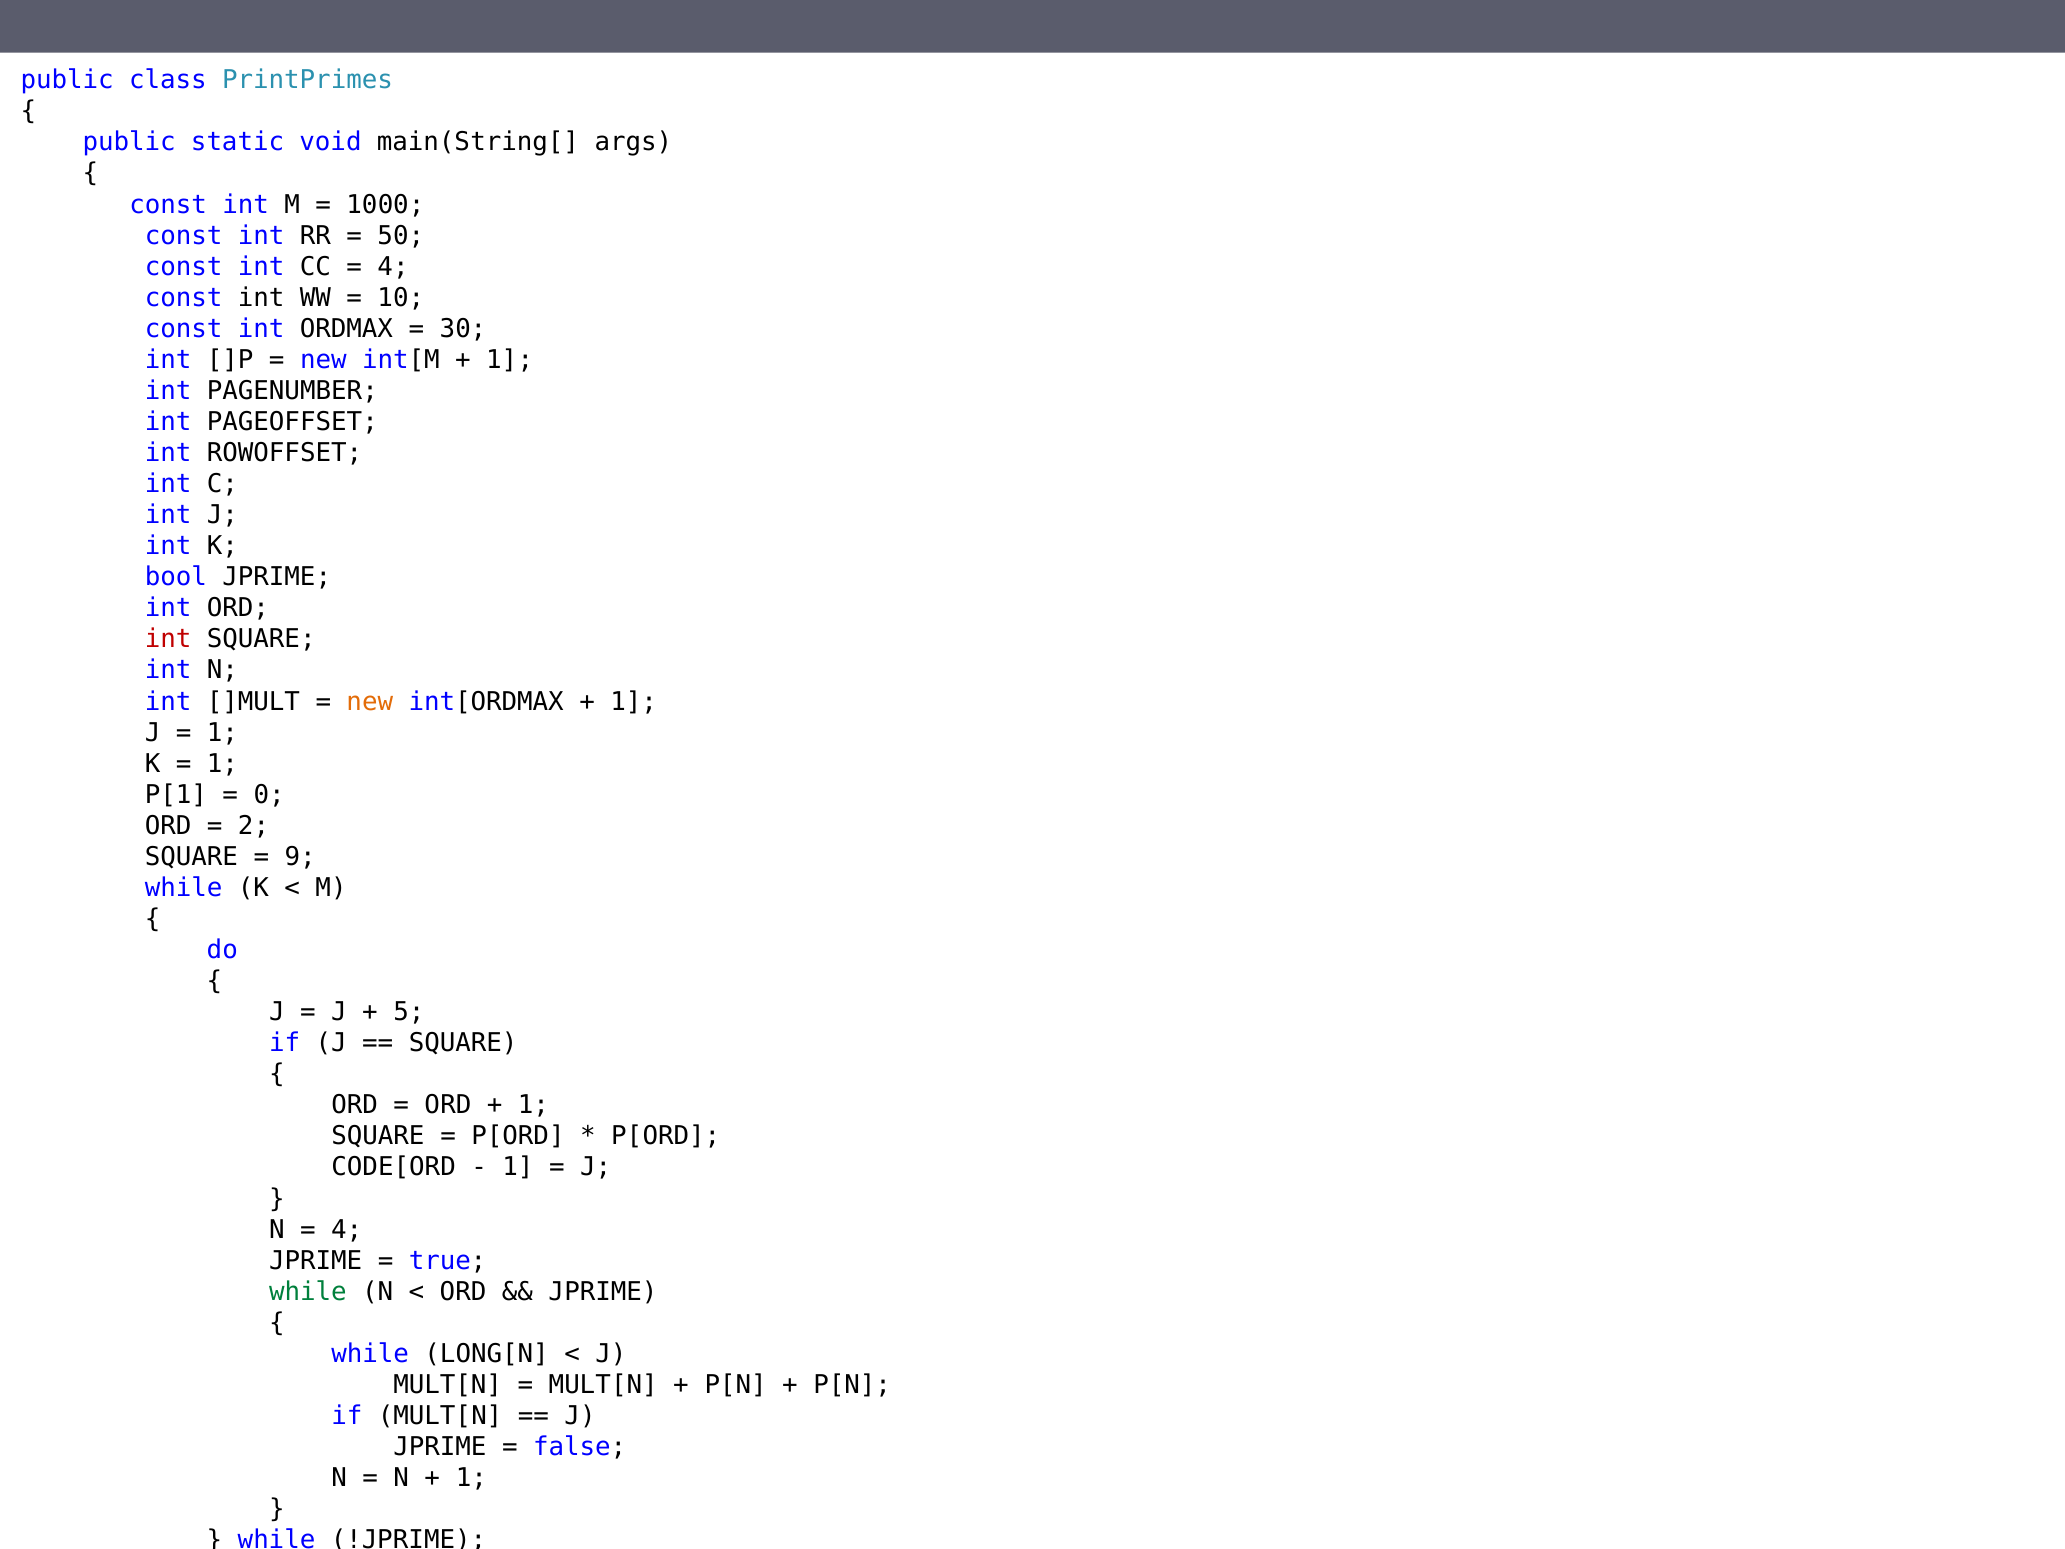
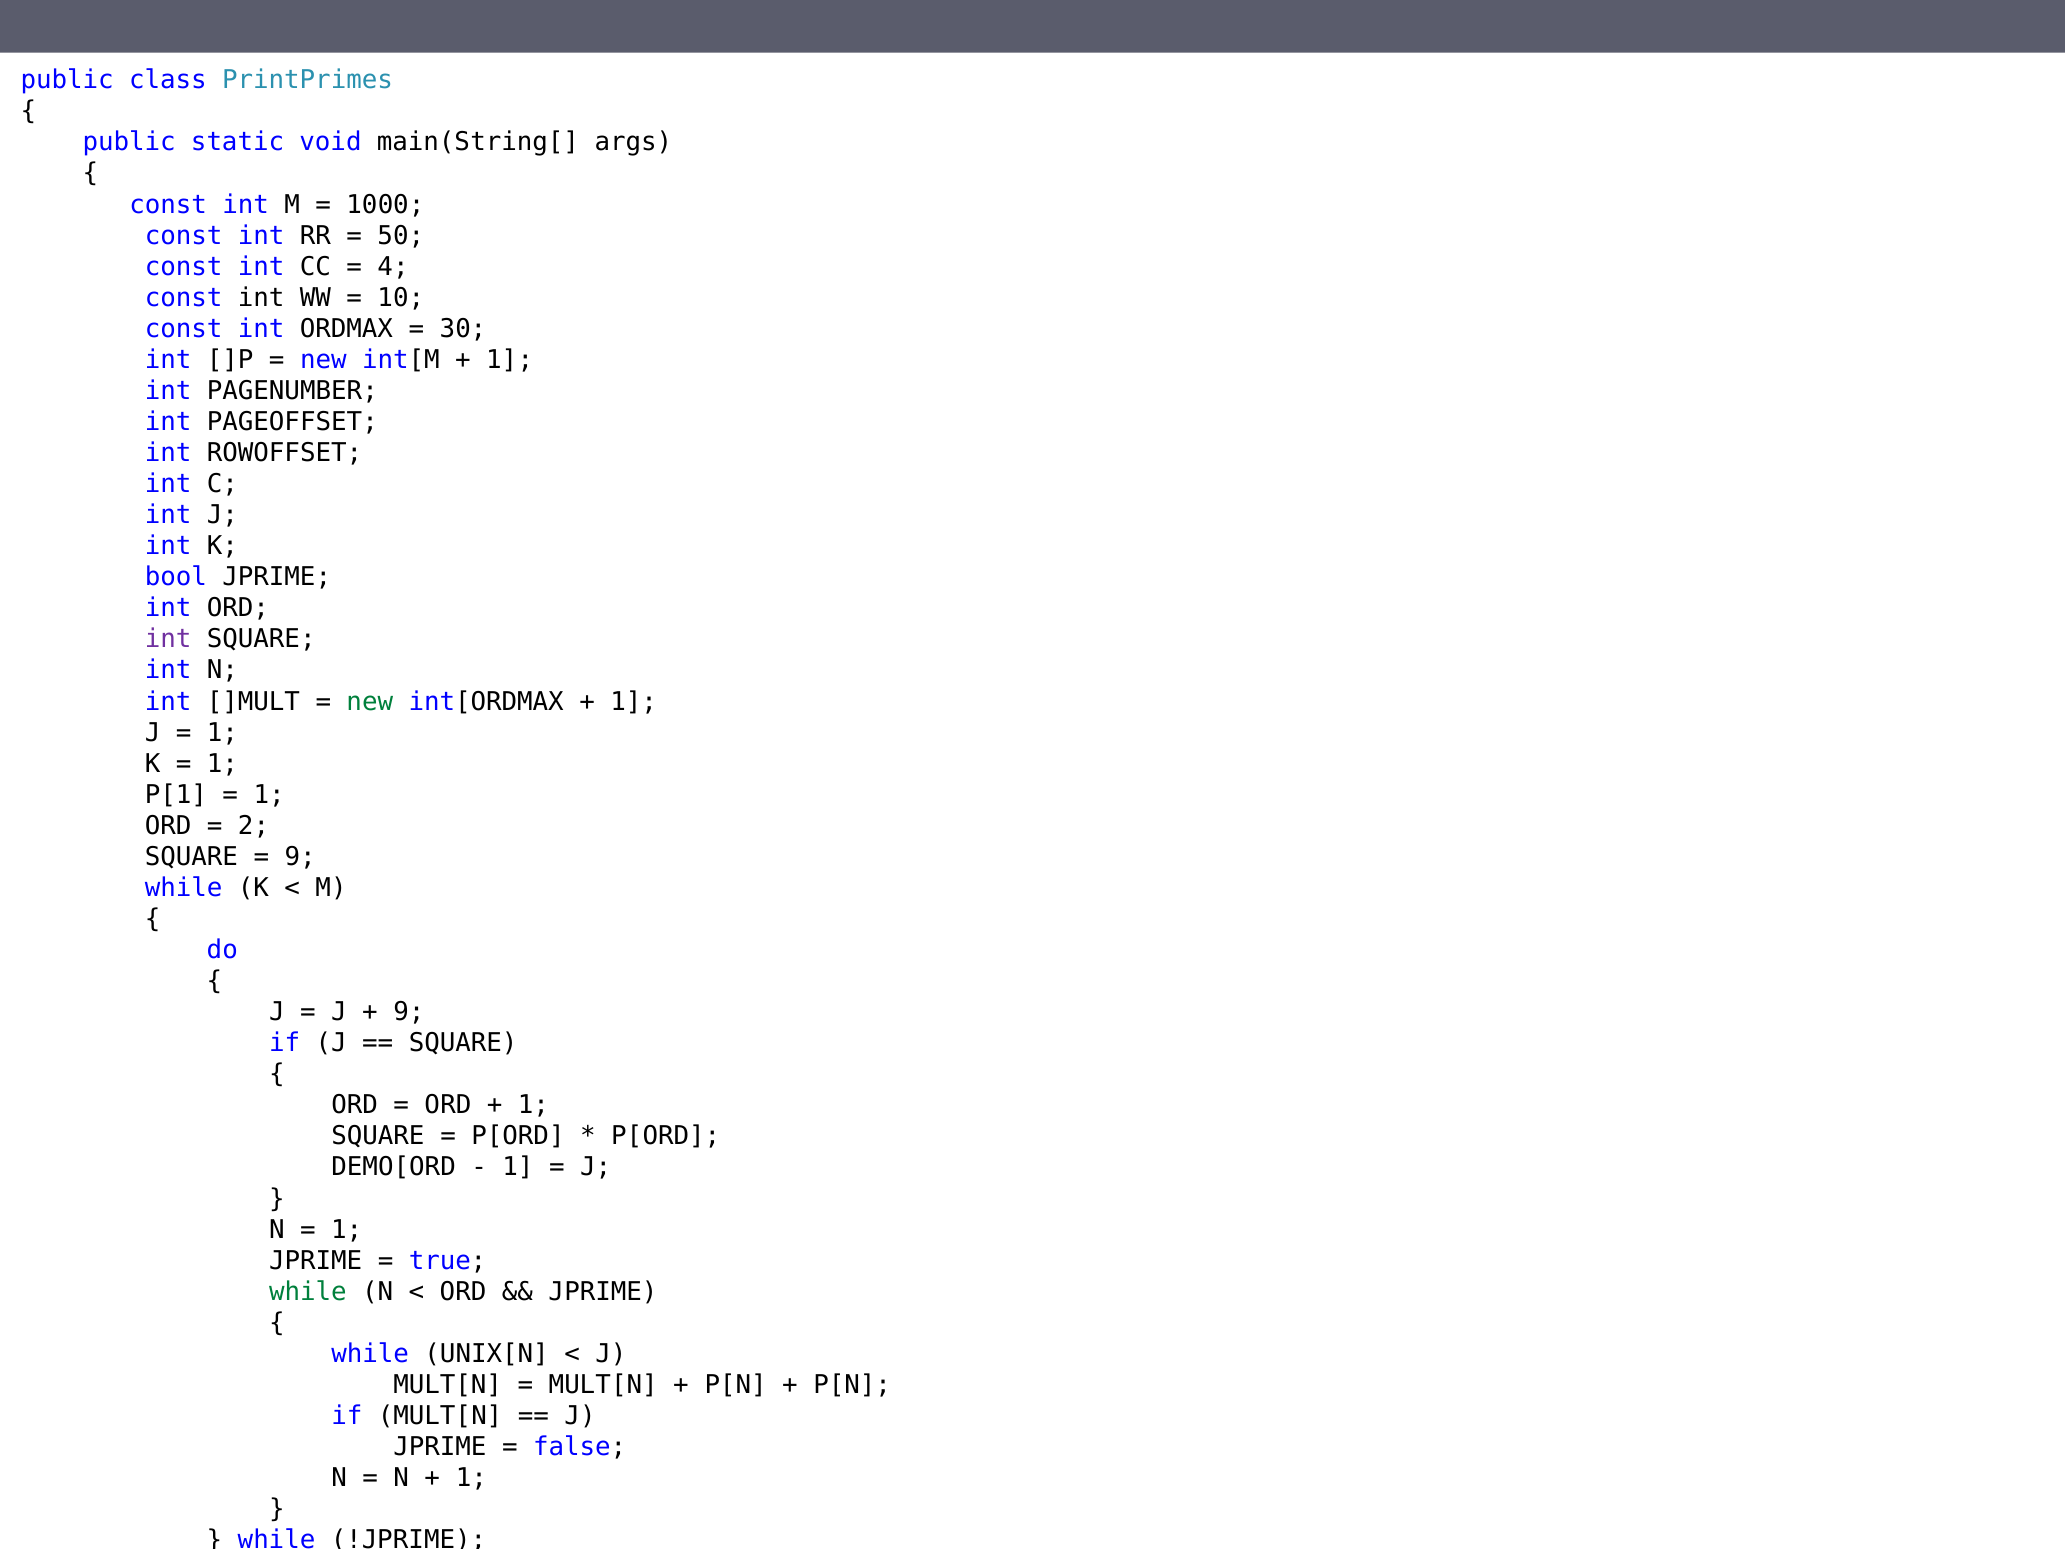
int at (168, 639) colour: red -> purple
new at (370, 701) colour: orange -> green
0 at (269, 795): 0 -> 1
5 at (409, 1012): 5 -> 9
CODE[ORD: CODE[ORD -> DEMO[ORD
4 at (347, 1229): 4 -> 1
LONG[N: LONG[N -> UNIX[N
